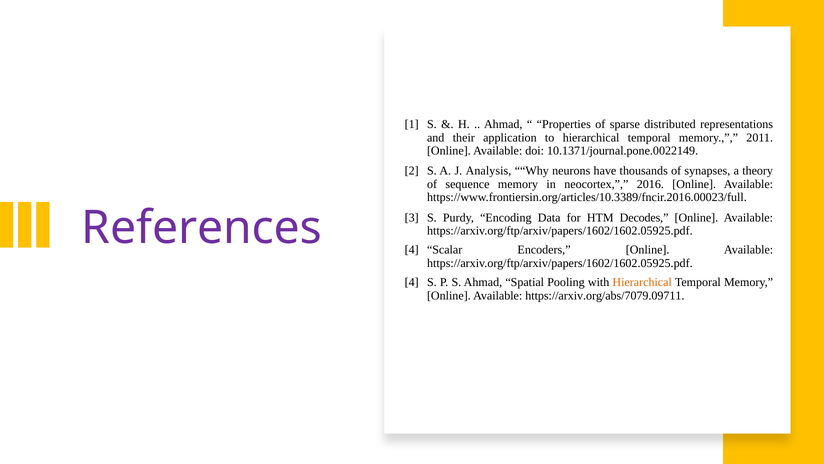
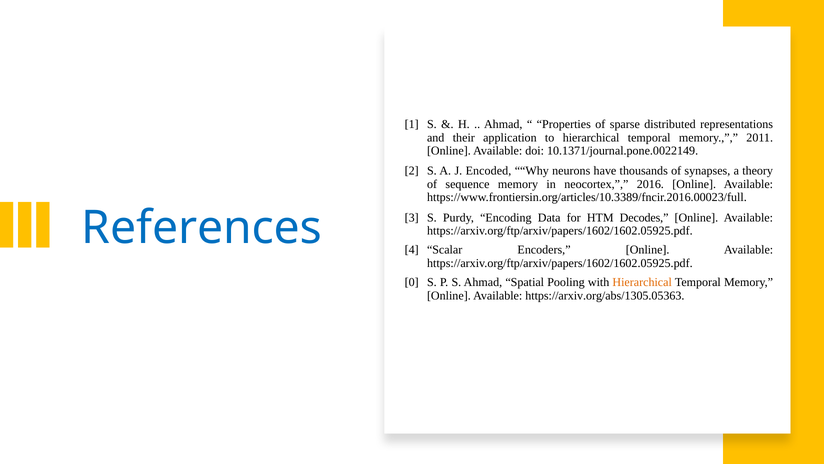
Analysis: Analysis -> Encoded
References colour: purple -> blue
4 at (412, 282): 4 -> 0
https://arxiv.org/abs/7079.09711: https://arxiv.org/abs/7079.09711 -> https://arxiv.org/abs/1305.05363
